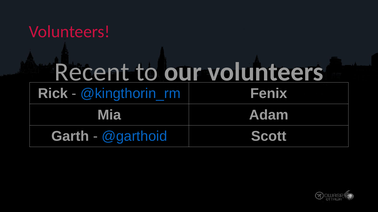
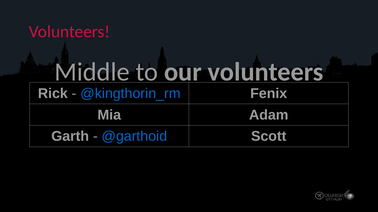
Recent: Recent -> Middle
